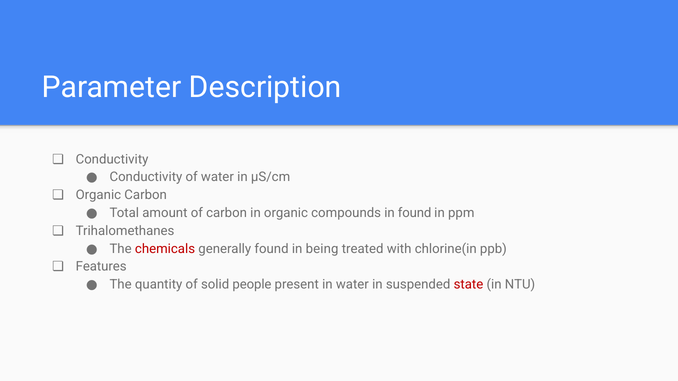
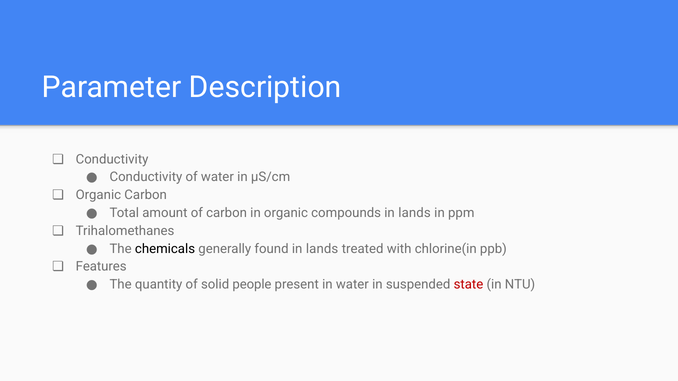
compounds in found: found -> lands
chemicals colour: red -> black
found in being: being -> lands
